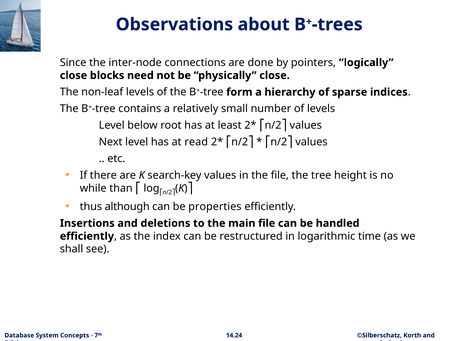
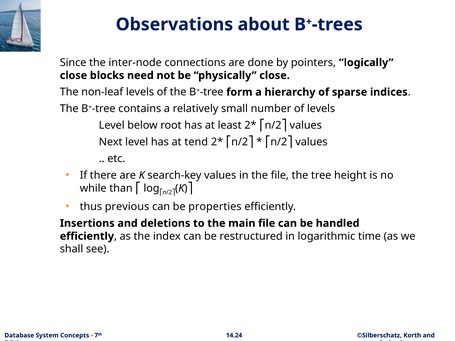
read: read -> tend
although: although -> previous
